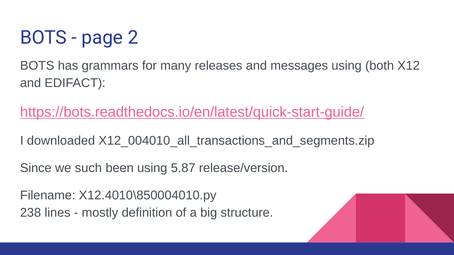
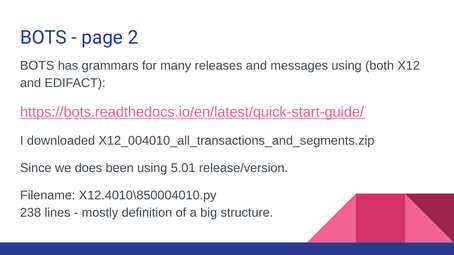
such: such -> does
5.87: 5.87 -> 5.01
